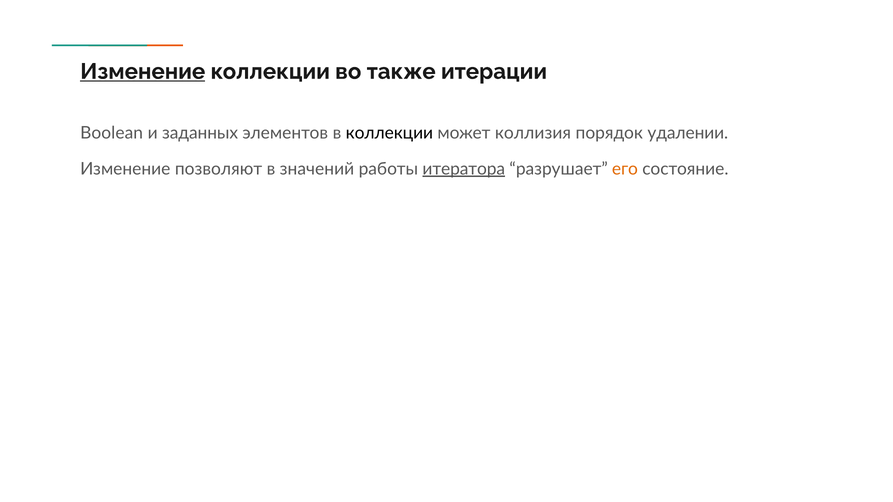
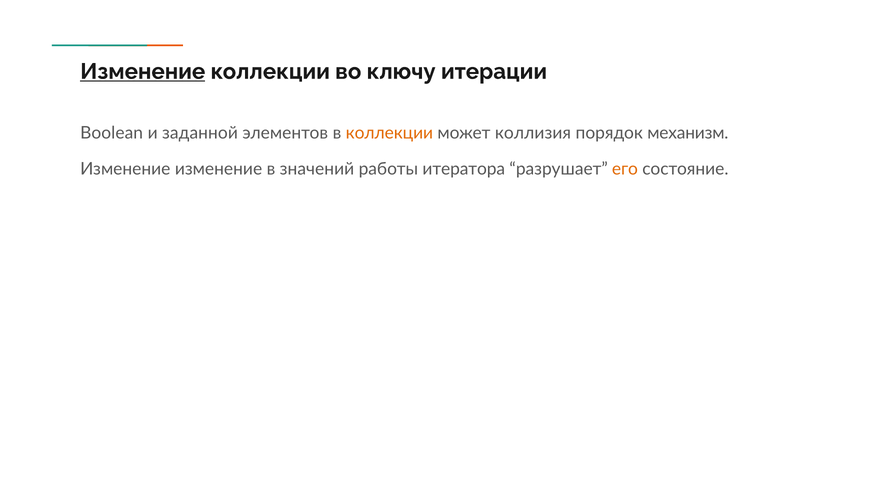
также: также -> ключу
заданных: заданных -> заданной
коллекции at (389, 133) colour: black -> orange
удалении: удалении -> механизм
Изменение позволяют: позволяют -> изменение
итератора underline: present -> none
